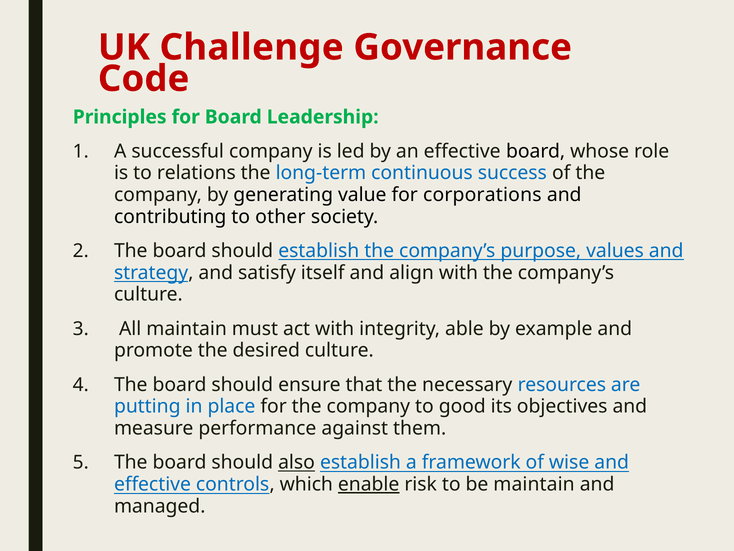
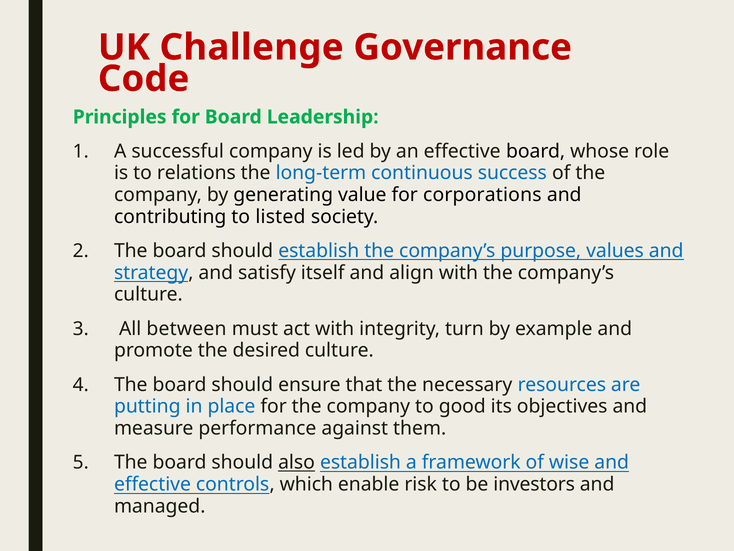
other: other -> listed
All maintain: maintain -> between
able: able -> turn
enable underline: present -> none
be maintain: maintain -> investors
